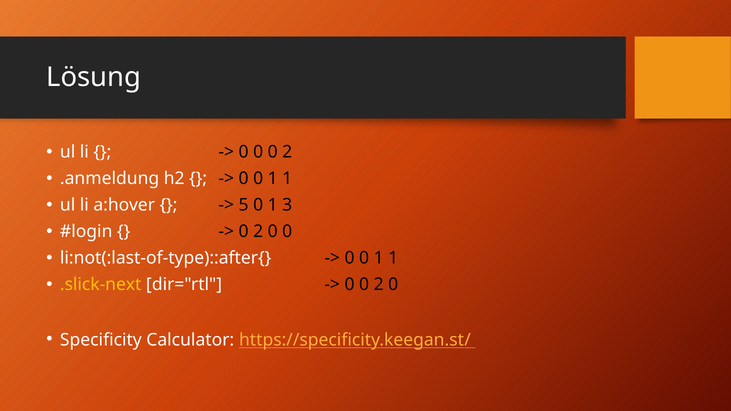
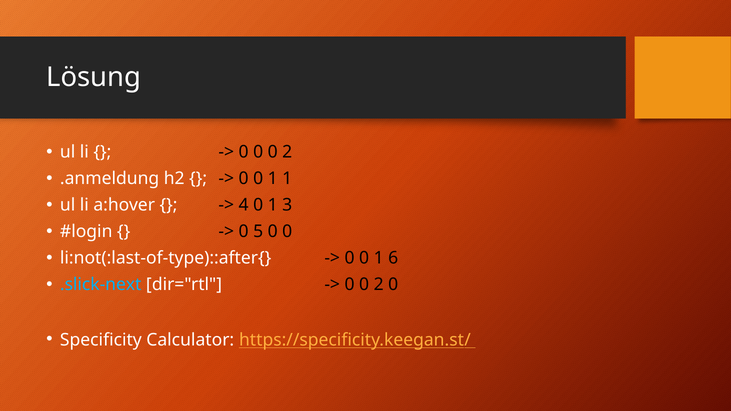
5: 5 -> 4
2 at (258, 232): 2 -> 5
1 at (393, 258): 1 -> 6
.slick-next colour: yellow -> light blue
